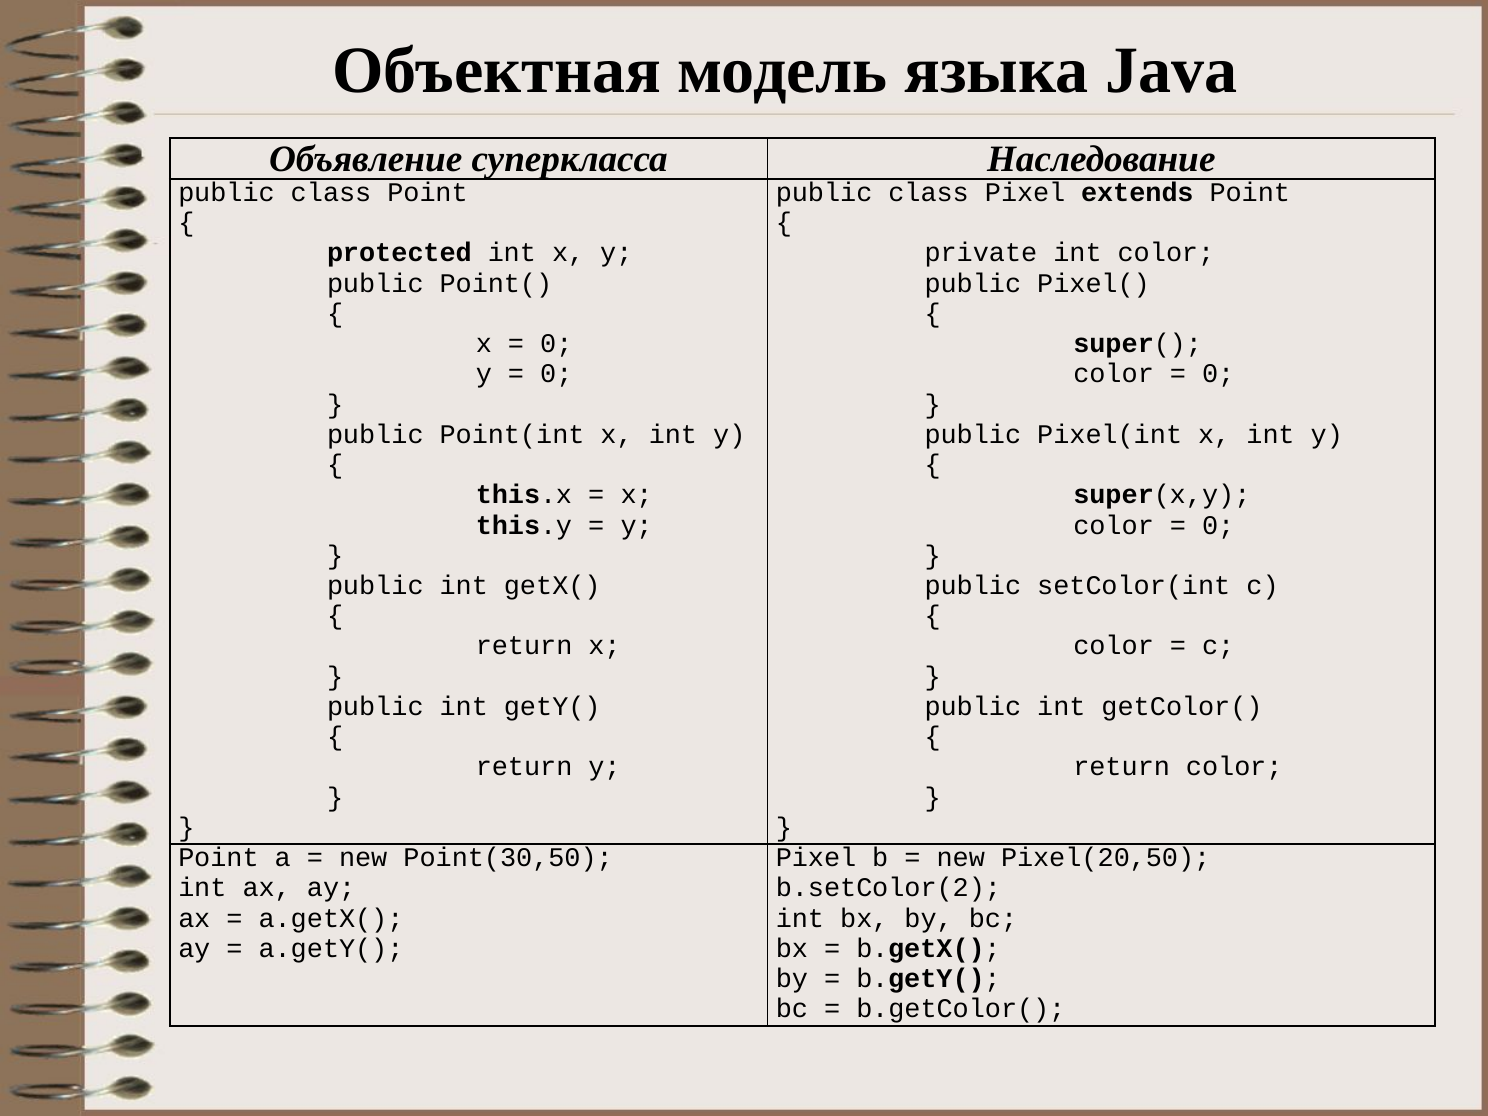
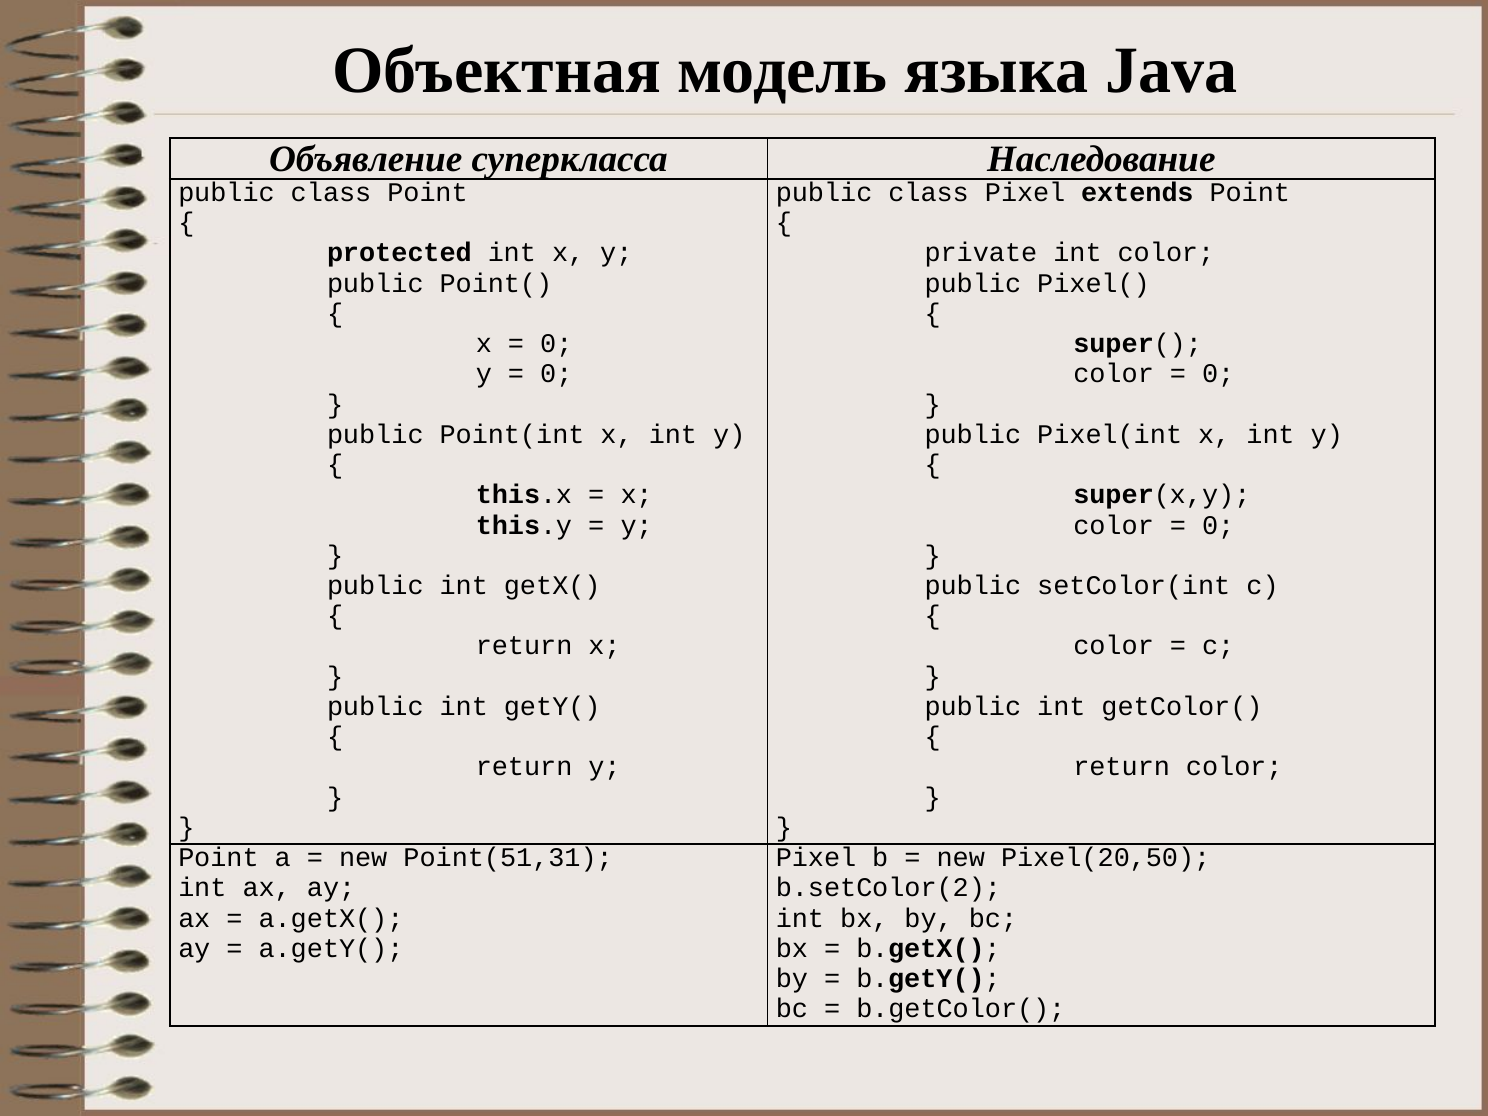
Point(30,50: Point(30,50 -> Point(51,31
